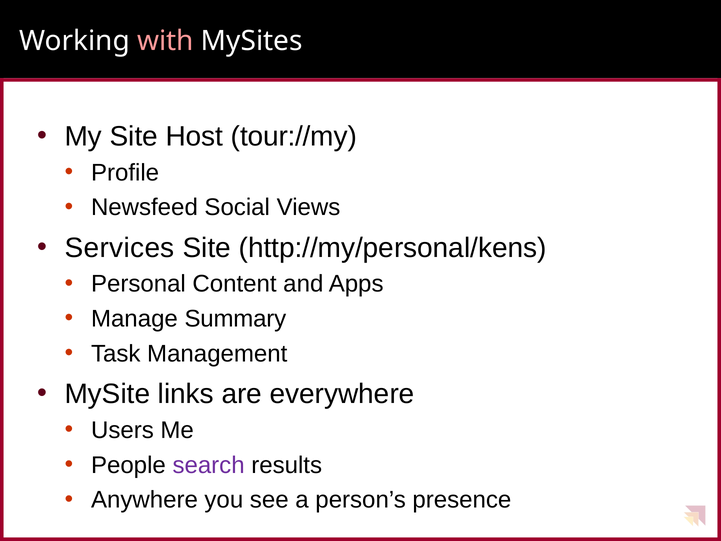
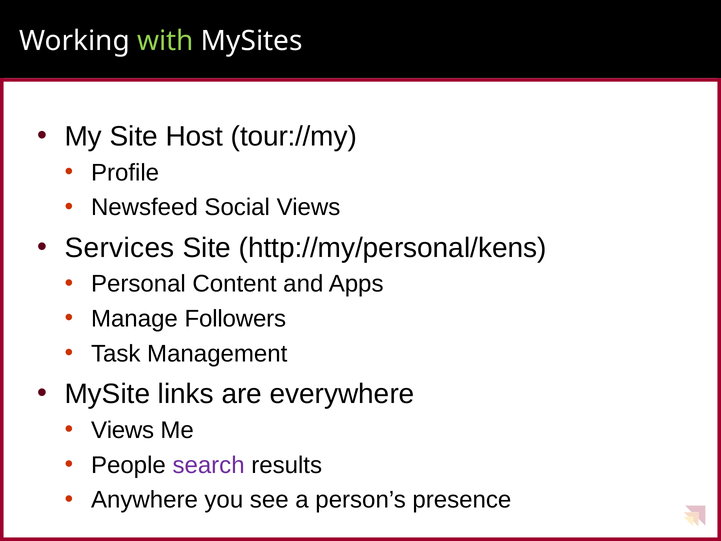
with colour: pink -> light green
Summary: Summary -> Followers
Users at (122, 430): Users -> Views
